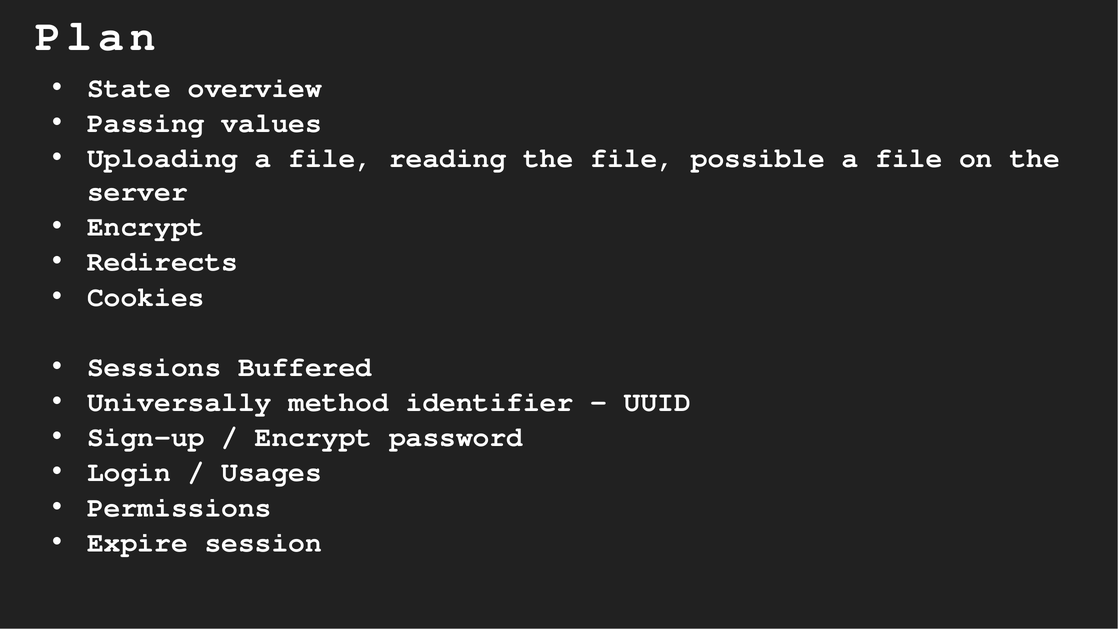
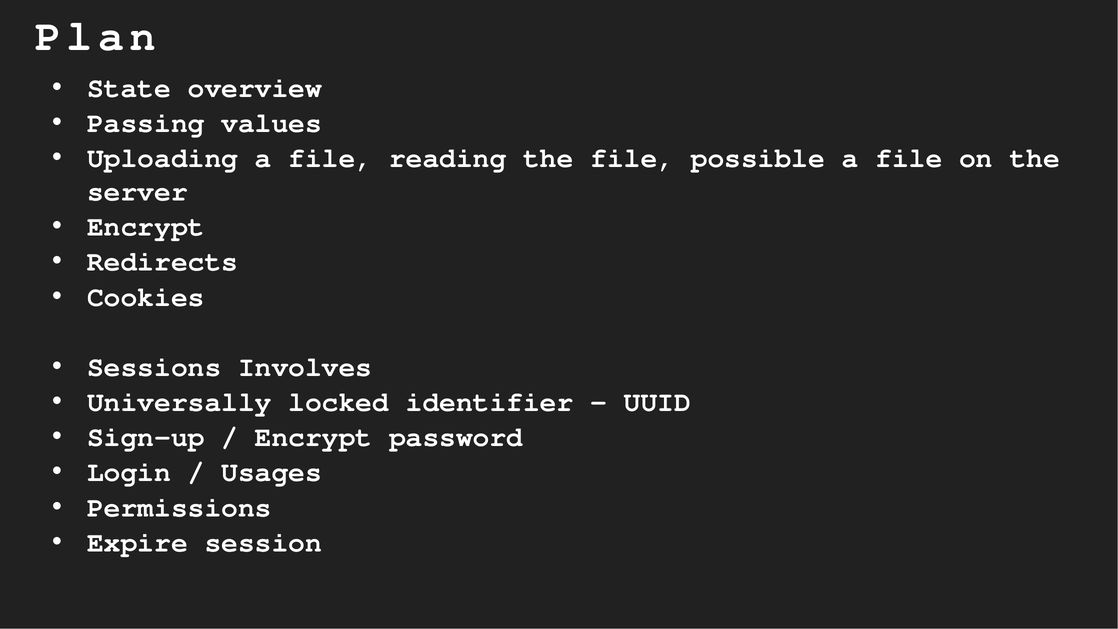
Buffered: Buffered -> Involves
method: method -> locked
